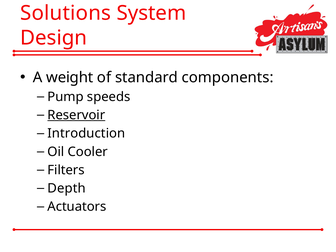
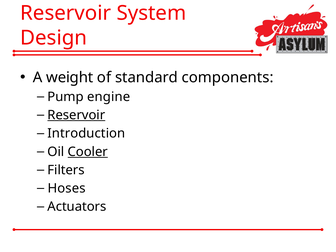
Solutions at (66, 13): Solutions -> Reservoir
speeds: speeds -> engine
Cooler underline: none -> present
Depth: Depth -> Hoses
